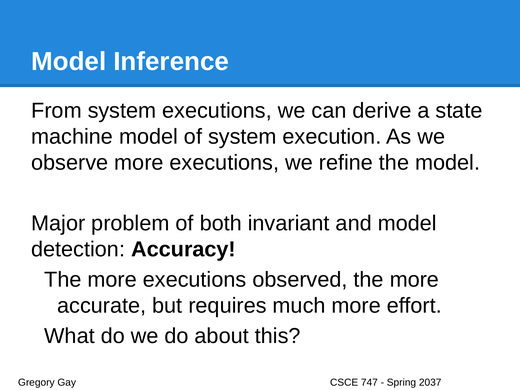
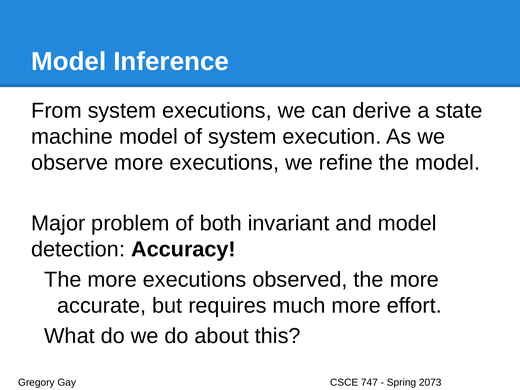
2037: 2037 -> 2073
